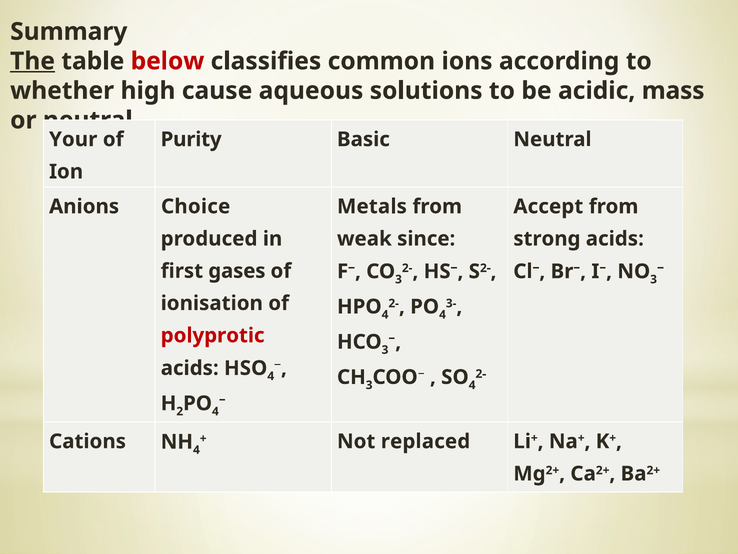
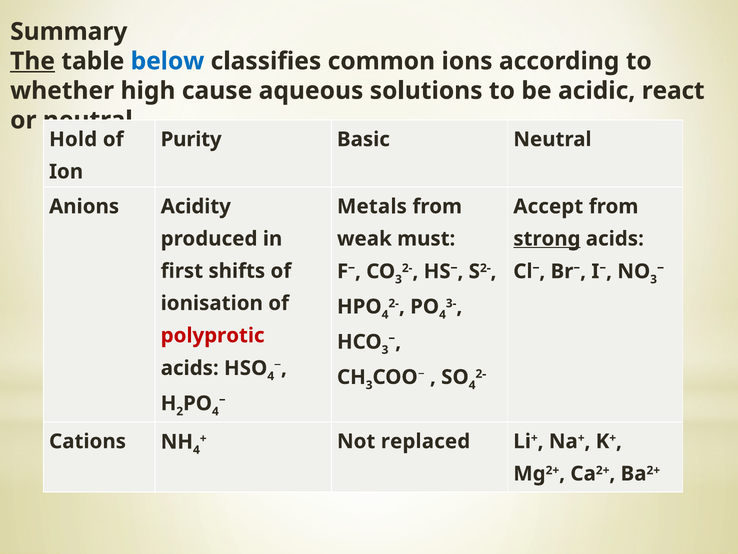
below colour: red -> blue
mass: mass -> react
Your: Your -> Hold
Choice: Choice -> Acidity
since: since -> must
strong underline: none -> present
gases: gases -> shifts
